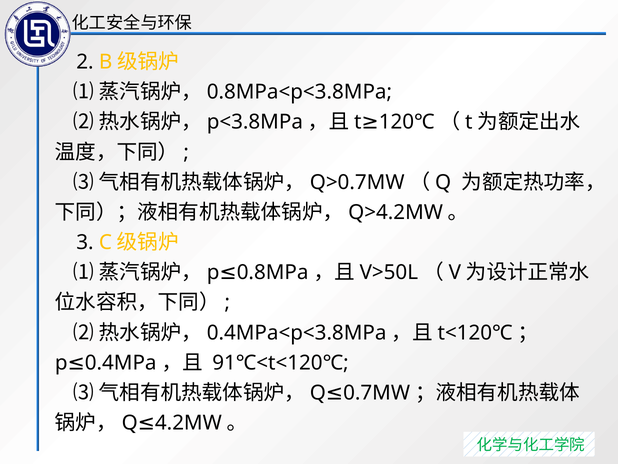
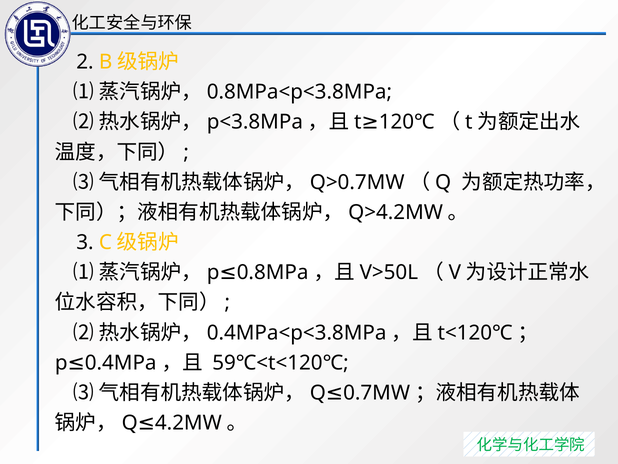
91℃<t<120℃: 91℃<t<120℃ -> 59℃<t<120℃
